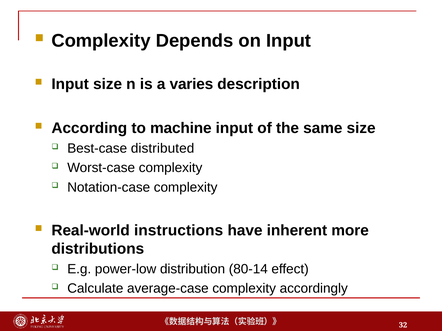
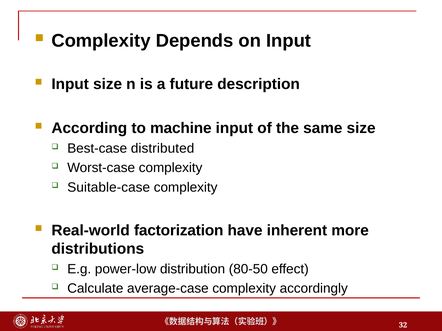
varies: varies -> future
Notation-case: Notation-case -> Suitable-case
instructions: instructions -> factorization
80-14: 80-14 -> 80-50
